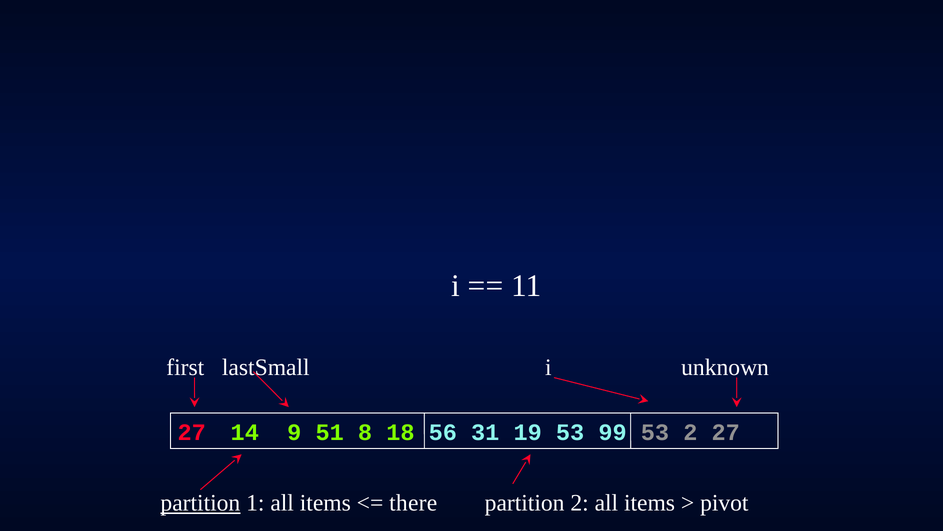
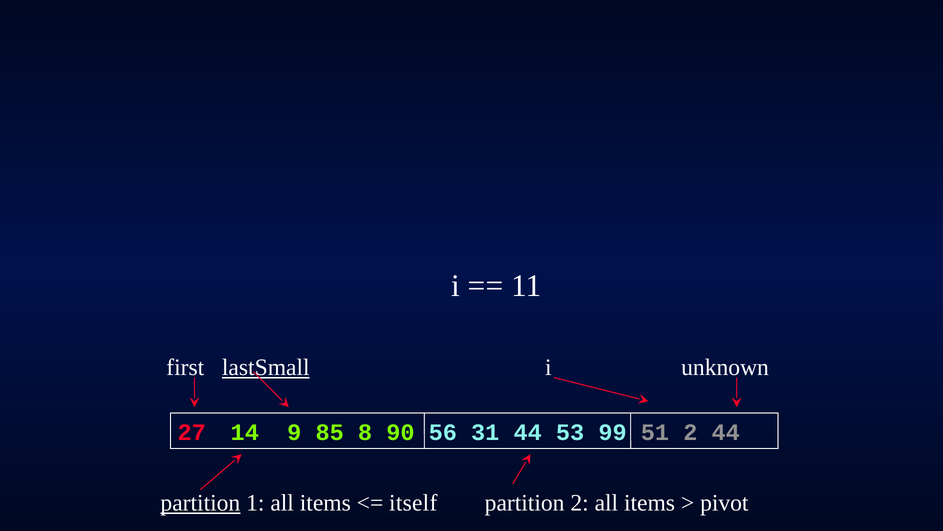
lastSmall underline: none -> present
51: 51 -> 85
18: 18 -> 90
31 19: 19 -> 44
99 53: 53 -> 51
2 27: 27 -> 44
there: there -> itself
